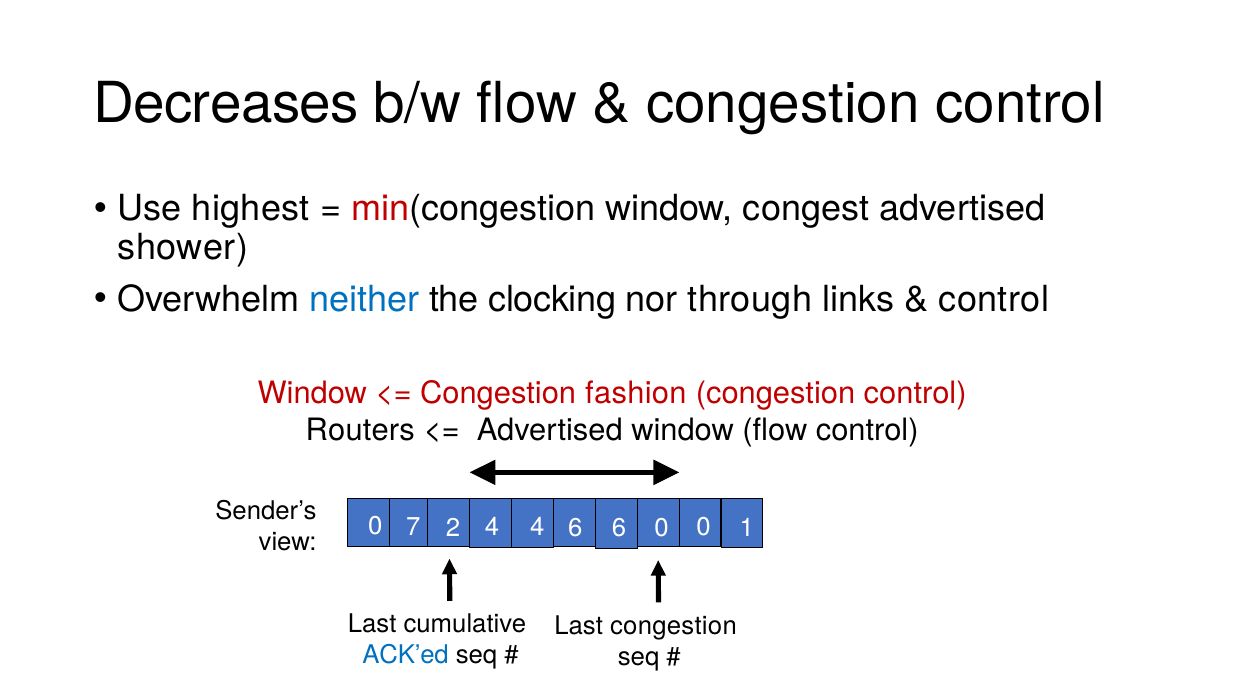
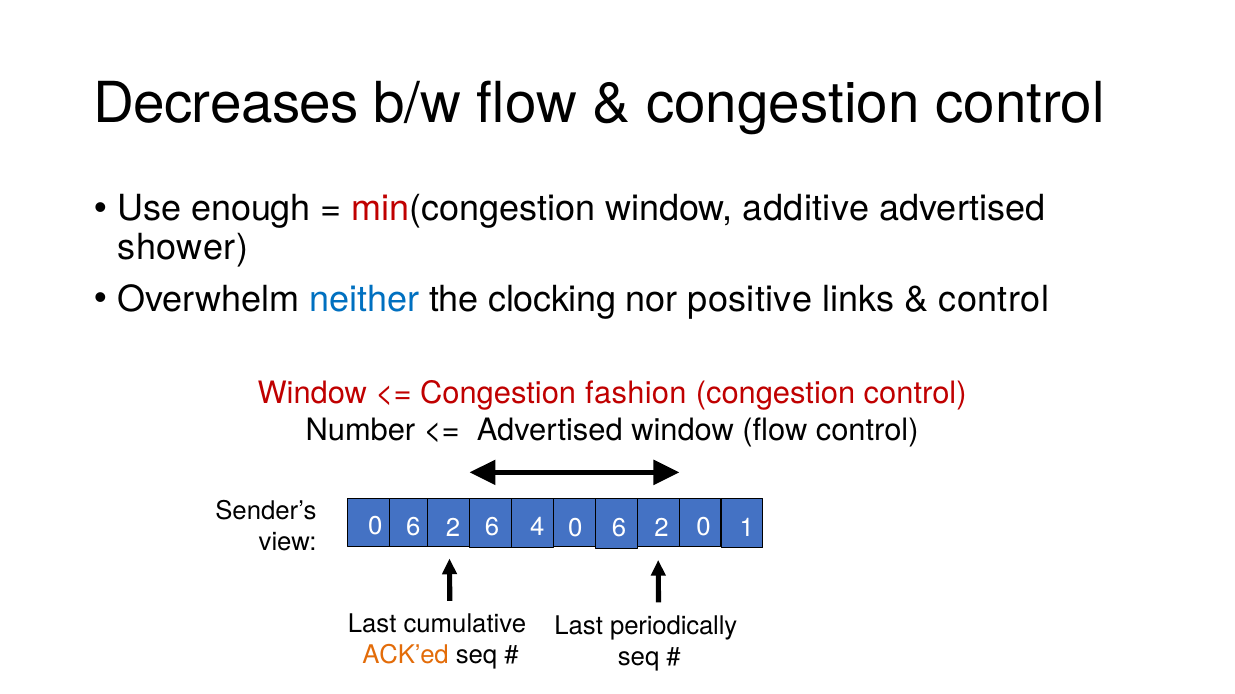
highest: highest -> enough
congest: congest -> additive
through: through -> positive
Routers: Routers -> Number
7 at (413, 527): 7 -> 6
2 4: 4 -> 6
4 6: 6 -> 0
0 at (662, 529): 0 -> 2
Last congestion: congestion -> periodically
ACK’ed colour: blue -> orange
